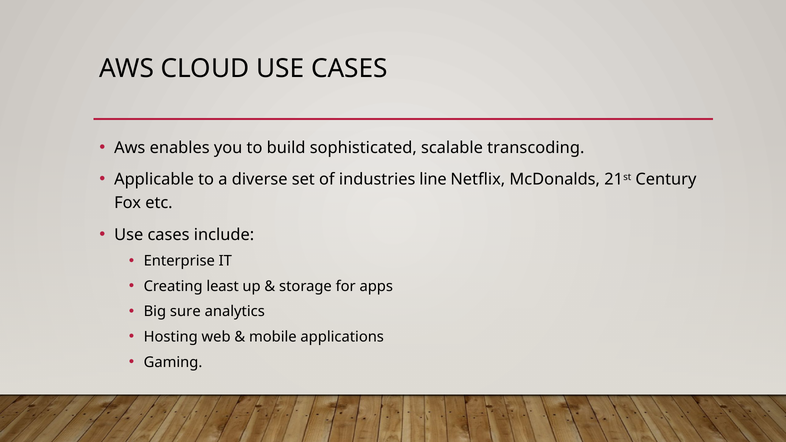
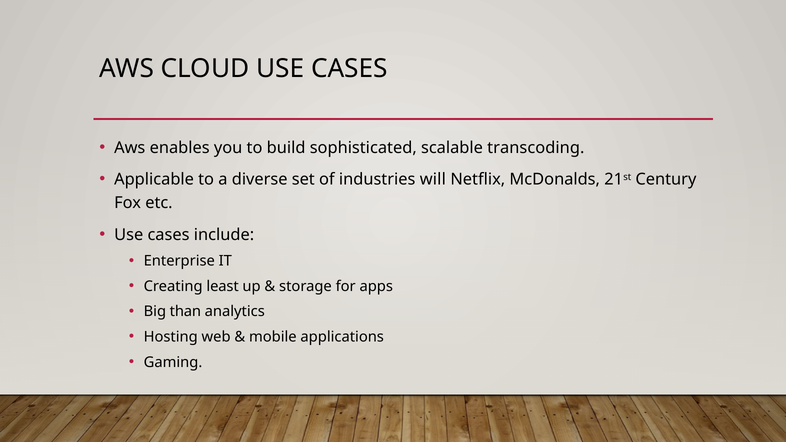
line: line -> will
sure: sure -> than
